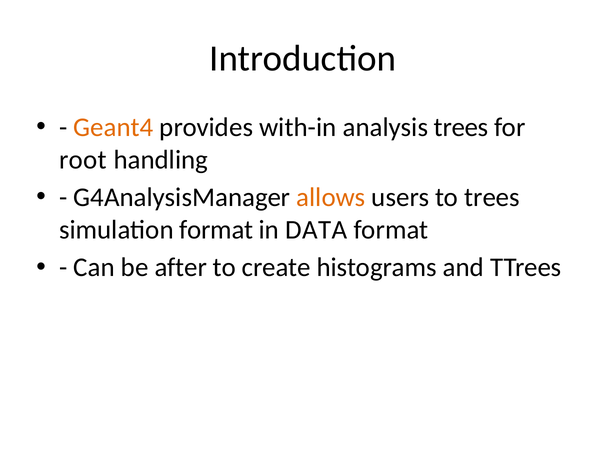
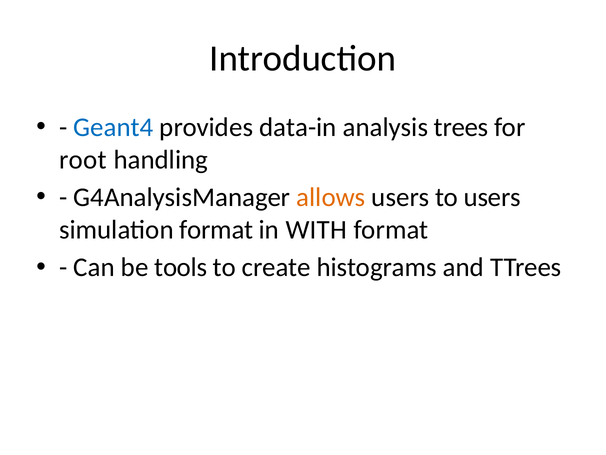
Geant4 colour: orange -> blue
with-in: with-in -> data-in
to trees: trees -> users
DATA: DATA -> WITH
after: after -> tools
